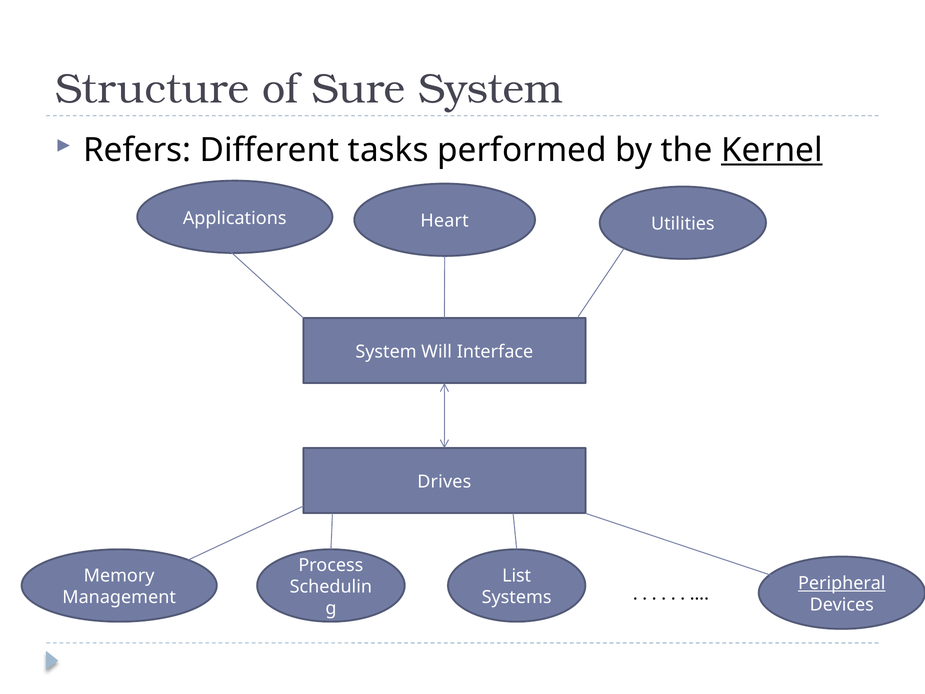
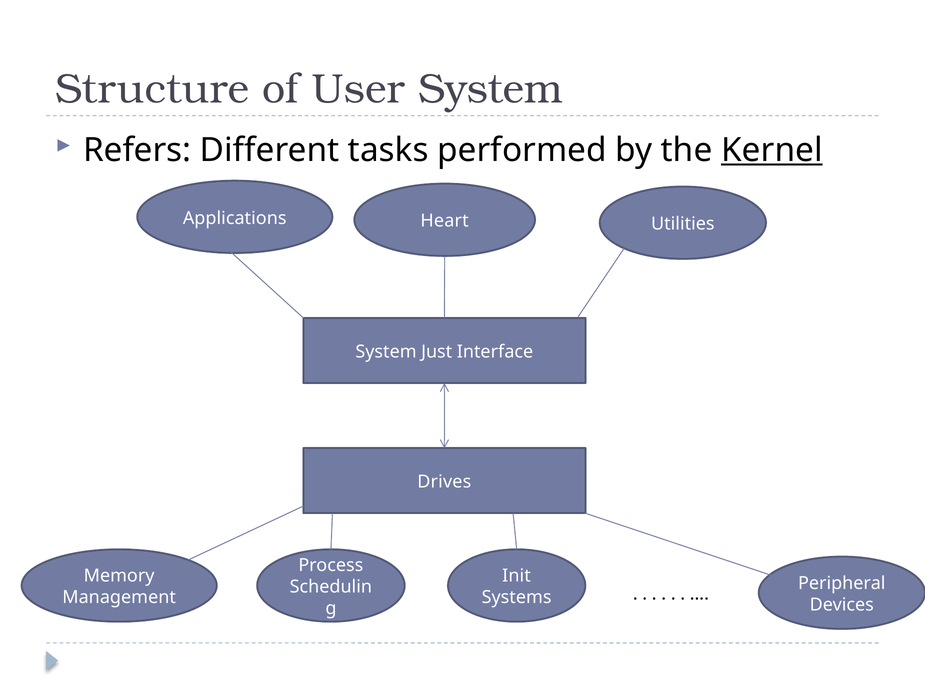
Sure: Sure -> User
Will: Will -> Just
List: List -> Init
Peripheral underline: present -> none
